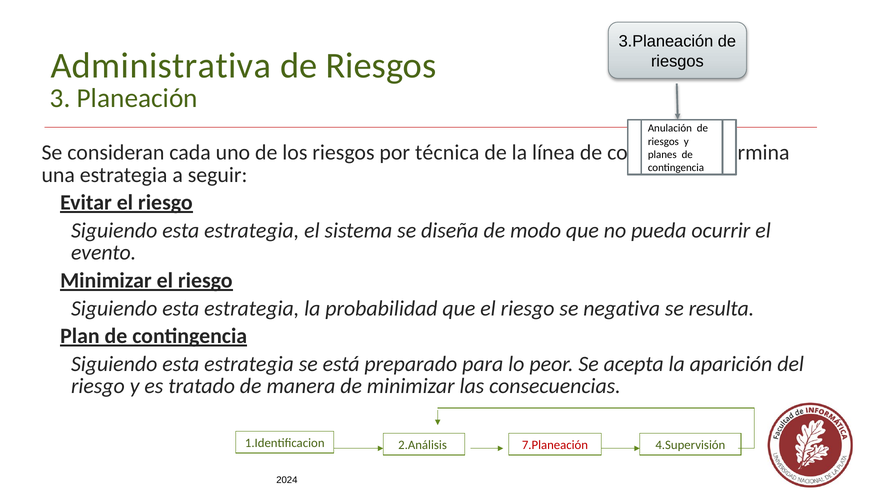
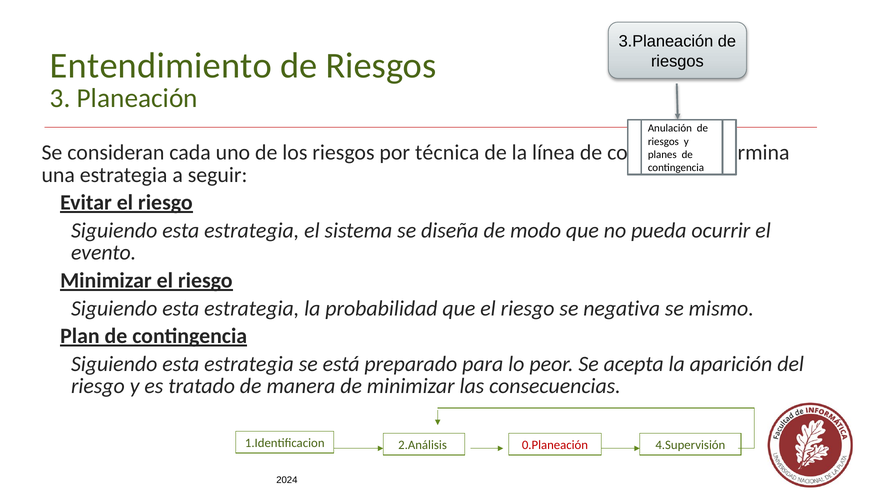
Administrativa: Administrativa -> Entendimiento
resulta: resulta -> mismo
7.Planeación: 7.Planeación -> 0.Planeación
